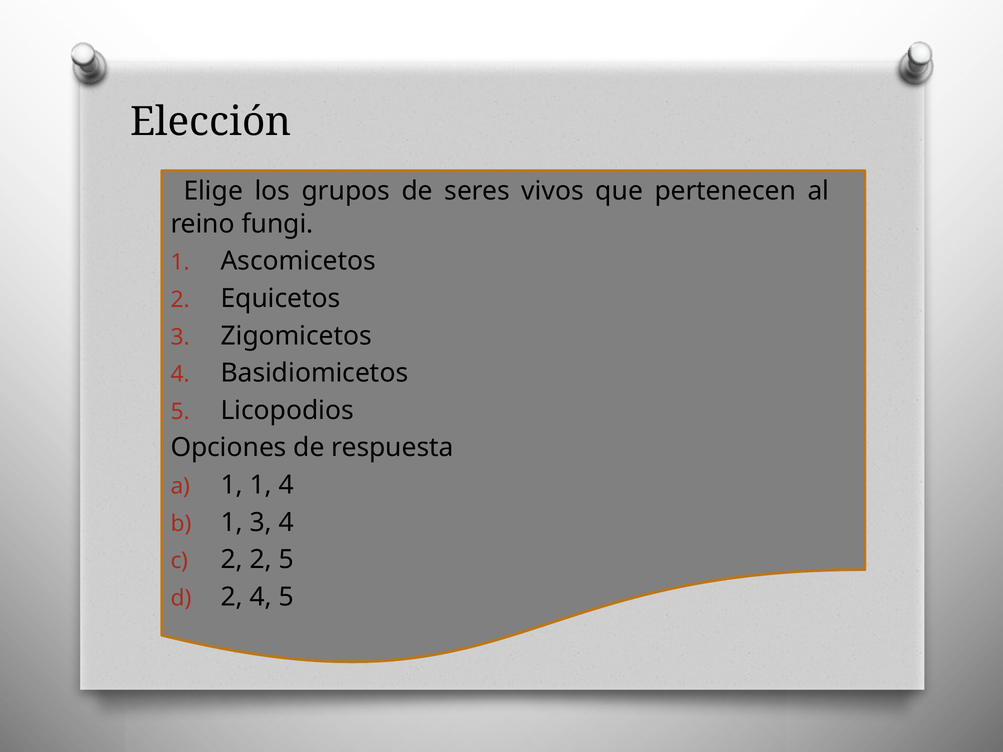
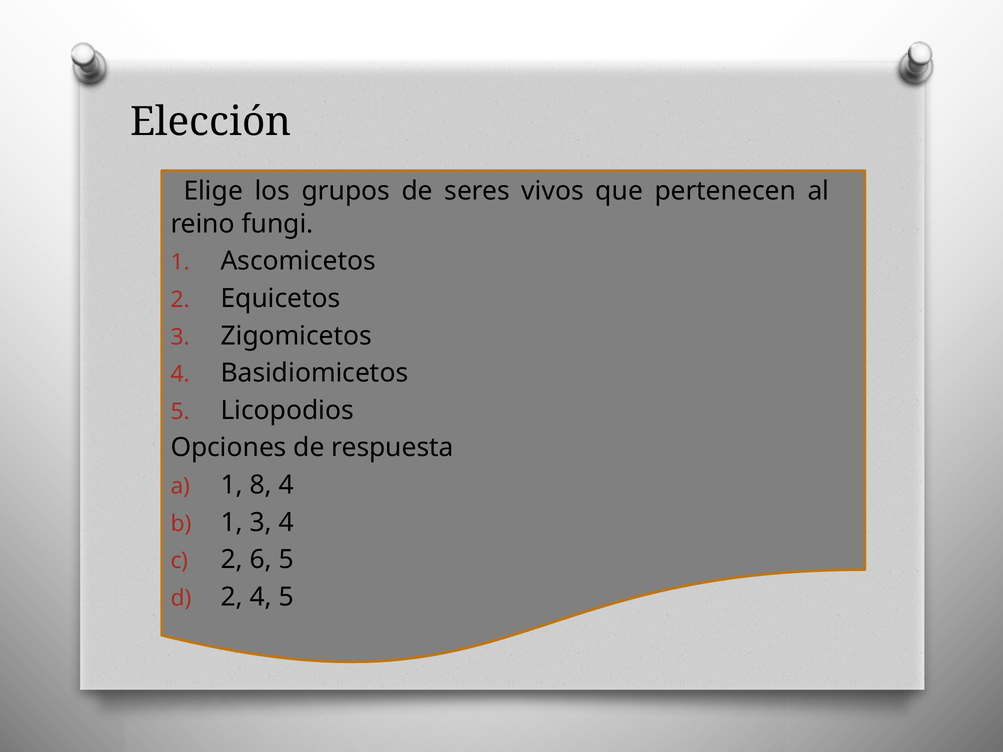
1 1: 1 -> 8
2 2: 2 -> 6
